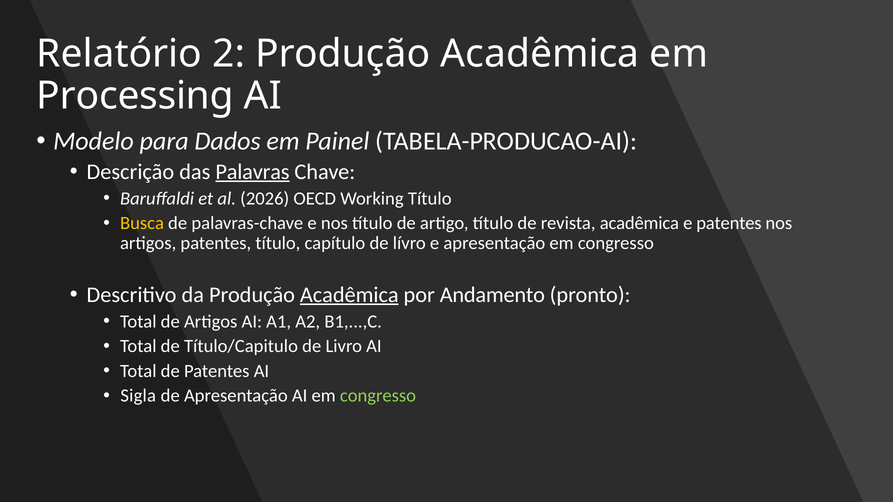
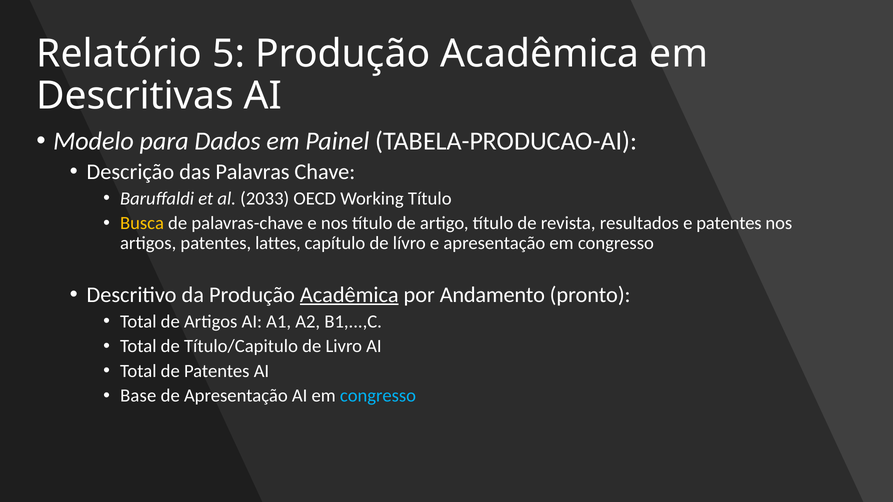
2: 2 -> 5
Processing: Processing -> Descritivas
Palavras underline: present -> none
2026: 2026 -> 2033
revista acadêmica: acadêmica -> resultados
patentes título: título -> lattes
Sigla: Sigla -> Base
congresso at (378, 396) colour: light green -> light blue
